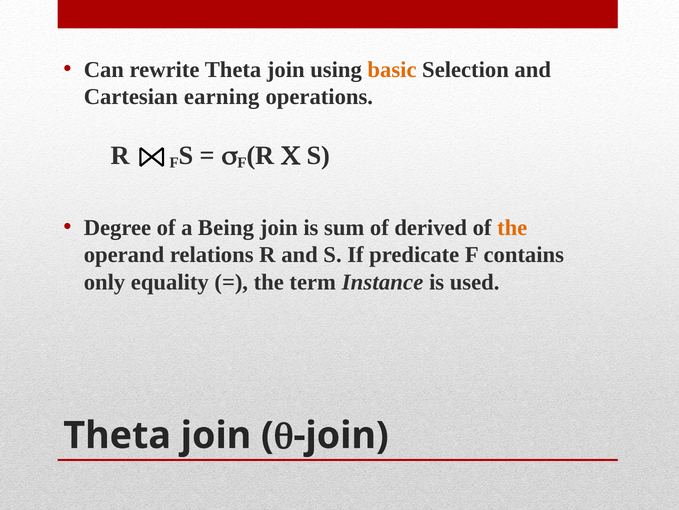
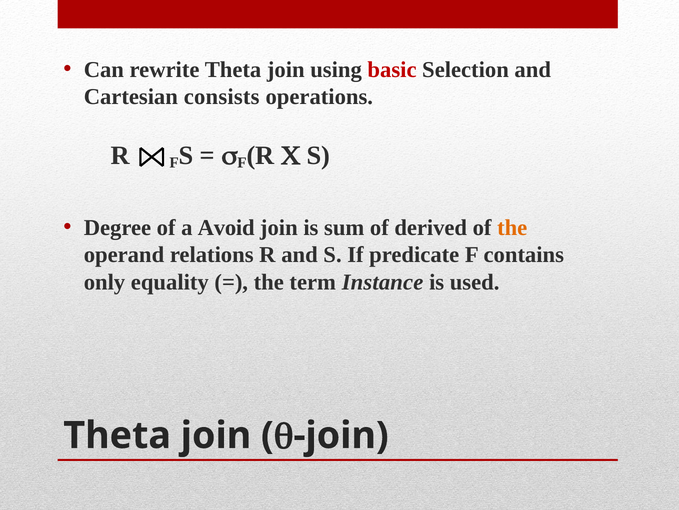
basic colour: orange -> red
earning: earning -> consists
Being: Being -> Avoid
